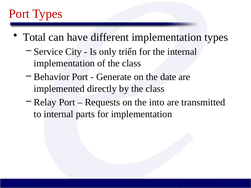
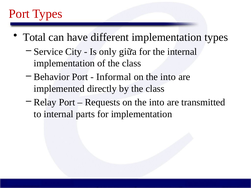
triển: triển -> giữa
Generate: Generate -> Informal
date at (168, 77): date -> into
